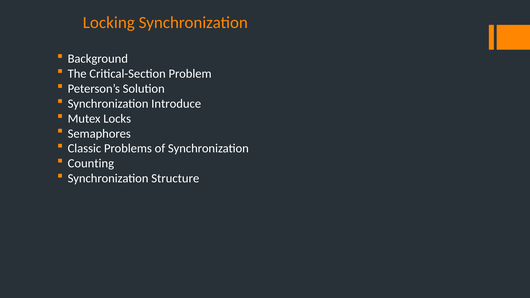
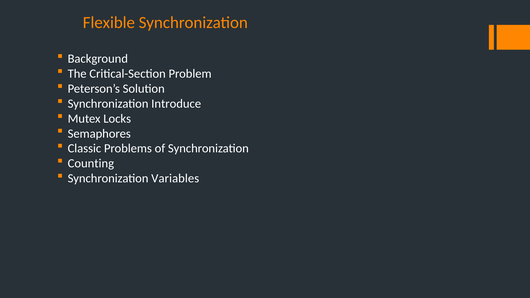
Locking: Locking -> Flexible
Structure: Structure -> Variables
